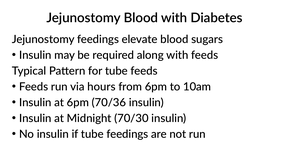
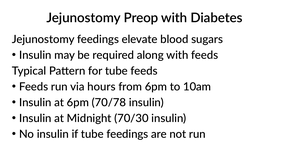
Jejunostomy Blood: Blood -> Preop
70/36: 70/36 -> 70/78
